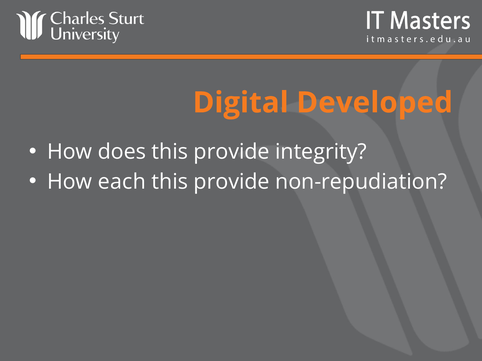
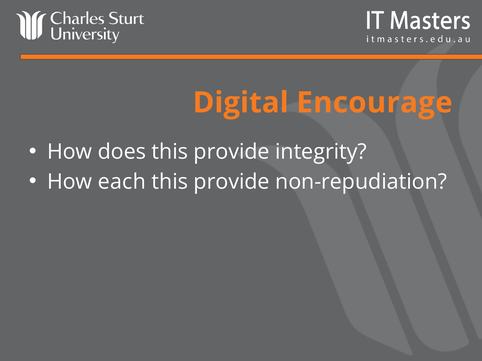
Developed: Developed -> Encourage
